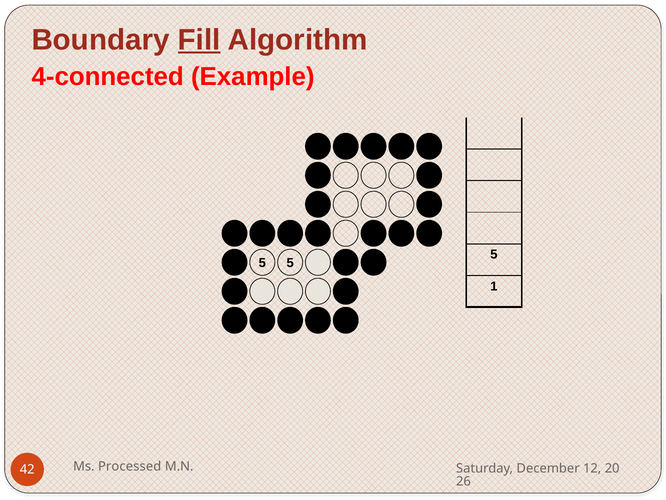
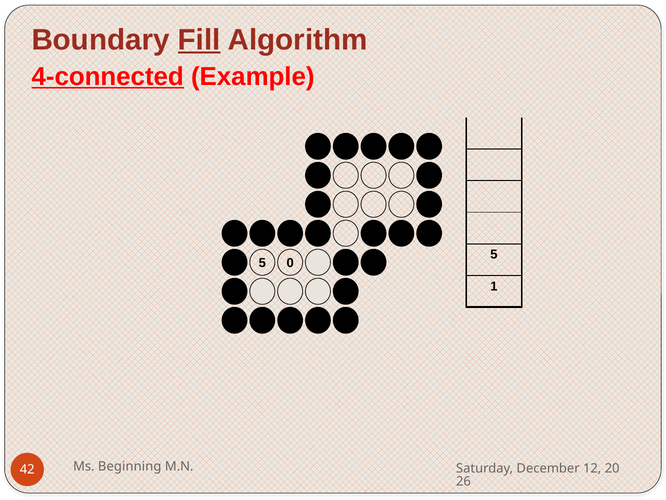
4-connected underline: none -> present
5 at (290, 263): 5 -> 0
Processed: Processed -> Beginning
